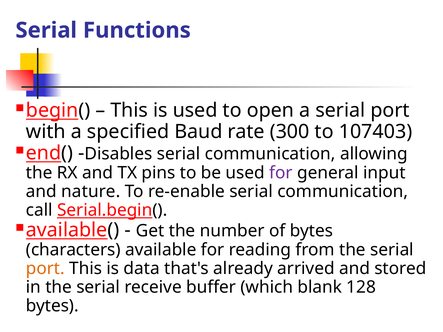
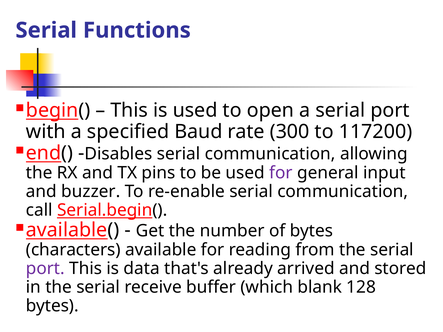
107403: 107403 -> 117200
nature: nature -> buzzer
port at (45, 269) colour: orange -> purple
